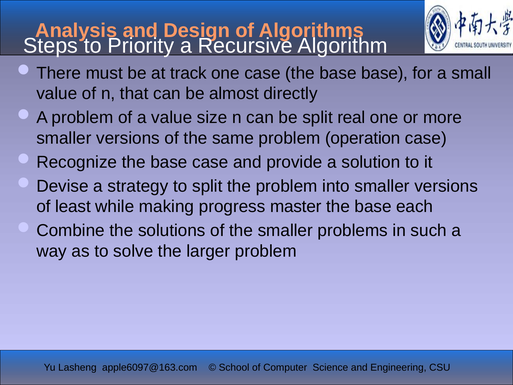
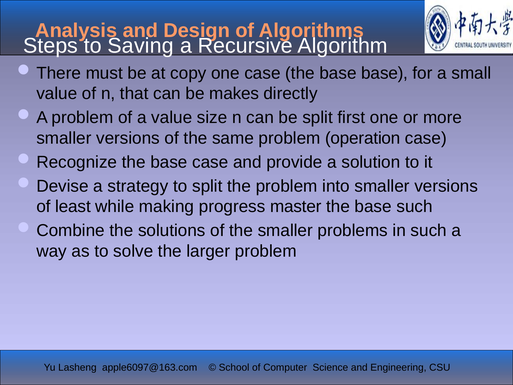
Priority: Priority -> Saving
track: track -> copy
almost: almost -> makes
real: real -> first
base each: each -> such
